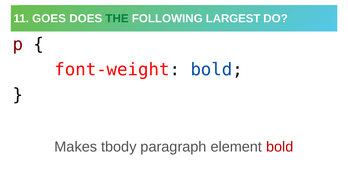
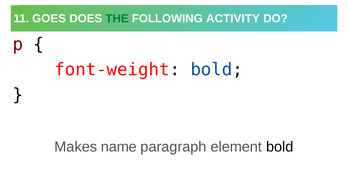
LARGEST: LARGEST -> ACTIVITY
tbody: tbody -> name
bold at (280, 147) colour: red -> black
